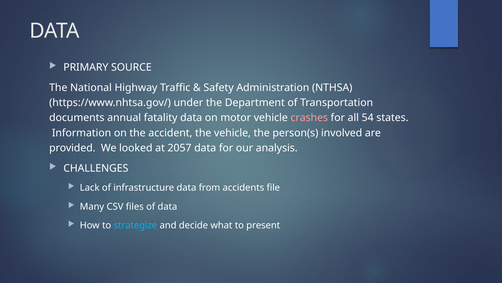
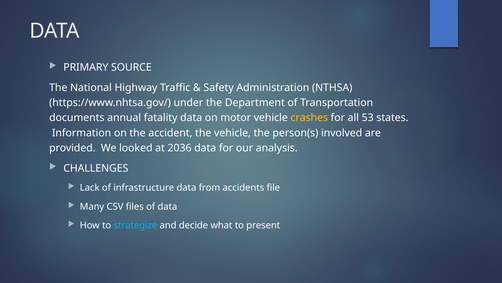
crashes colour: pink -> yellow
54: 54 -> 53
2057: 2057 -> 2036
